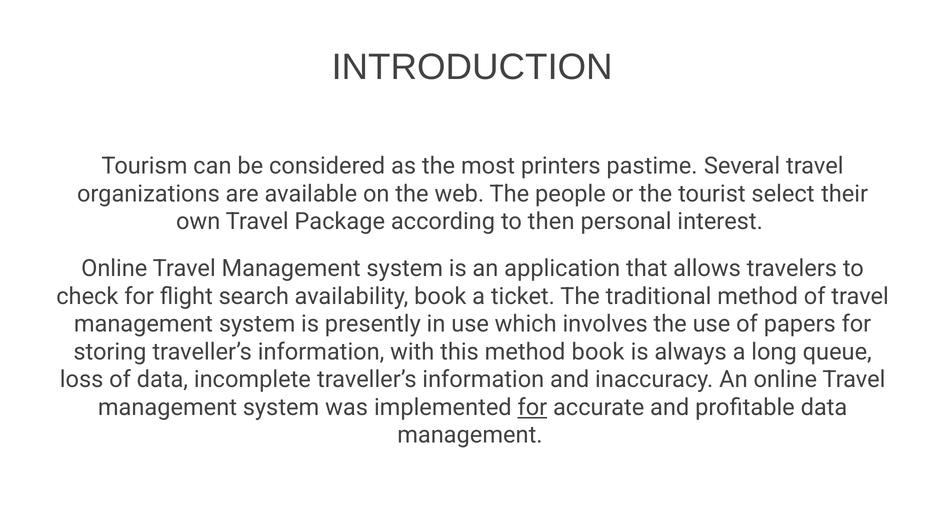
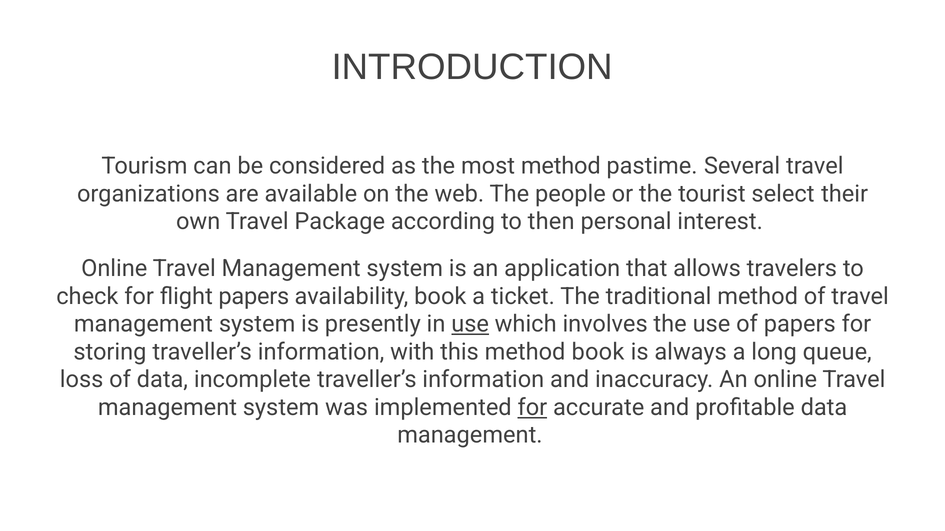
most printers: printers -> method
flight search: search -> papers
use at (470, 325) underline: none -> present
